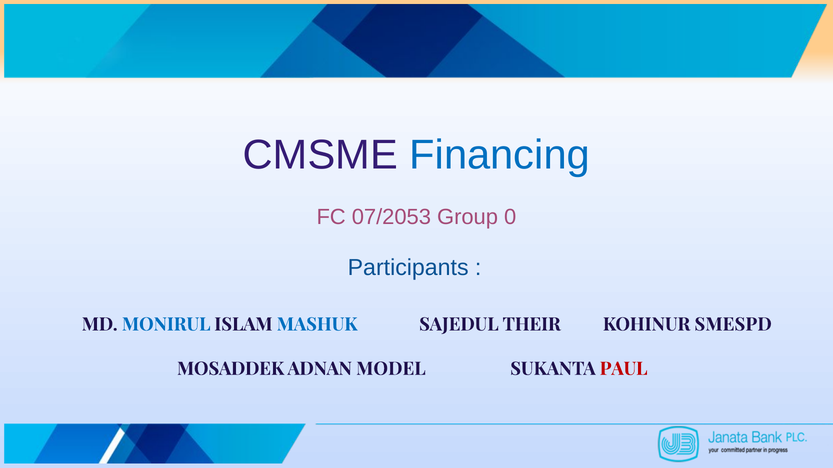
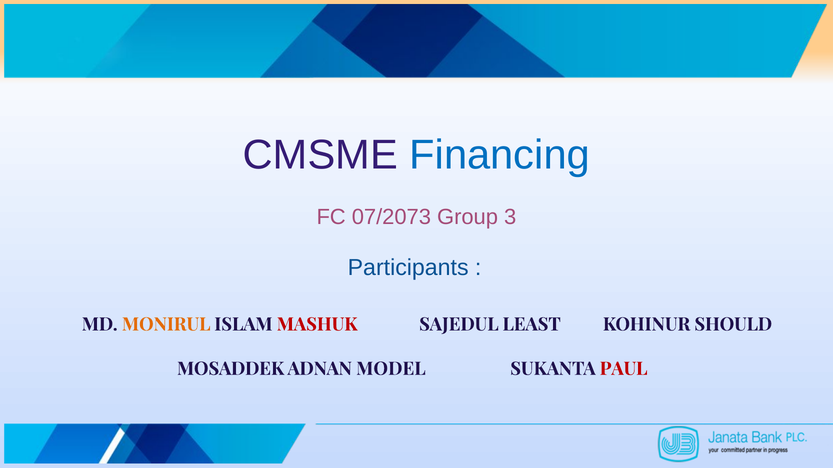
07/2053: 07/2053 -> 07/2073
0: 0 -> 3
MONIRUL colour: blue -> orange
MASHUK colour: blue -> red
THEIR: THEIR -> LEAST
SMESPD: SMESPD -> SHOULD
